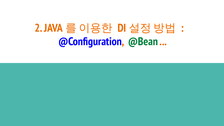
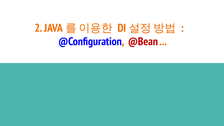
@Bean colour: green -> red
